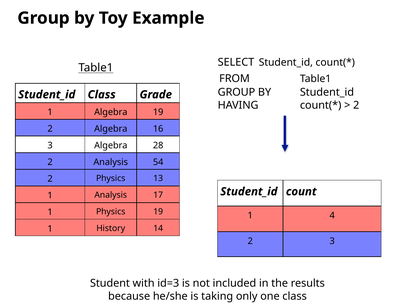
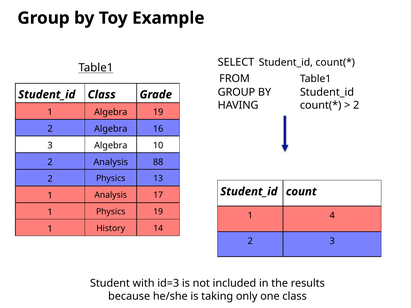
28: 28 -> 10
54: 54 -> 88
